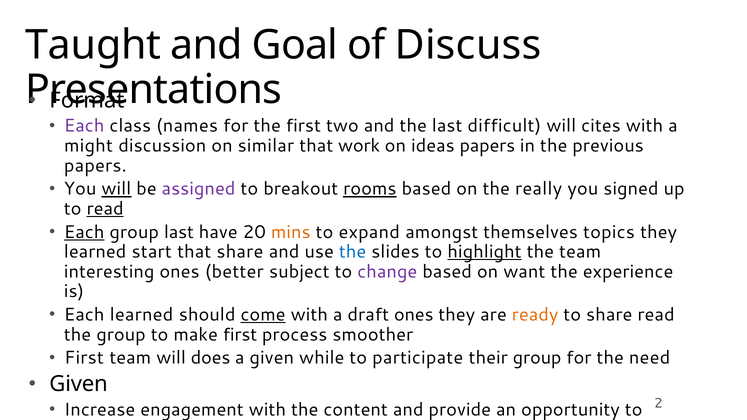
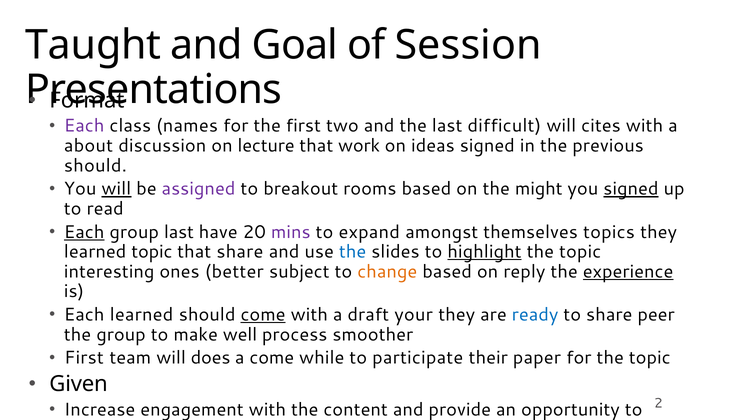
Discuss: Discuss -> Session
might: might -> about
similar: similar -> lecture
ideas papers: papers -> signed
papers at (95, 166): papers -> should
rooms underline: present -> none
really: really -> might
signed at (631, 189) underline: none -> present
read at (105, 209) underline: present -> none
mins colour: orange -> purple
learned start: start -> topic
team at (580, 252): team -> topic
change colour: purple -> orange
want: want -> reply
experience underline: none -> present
draft ones: ones -> your
ready colour: orange -> blue
share read: read -> peer
make first: first -> well
a given: given -> come
their group: group -> paper
for the need: need -> topic
